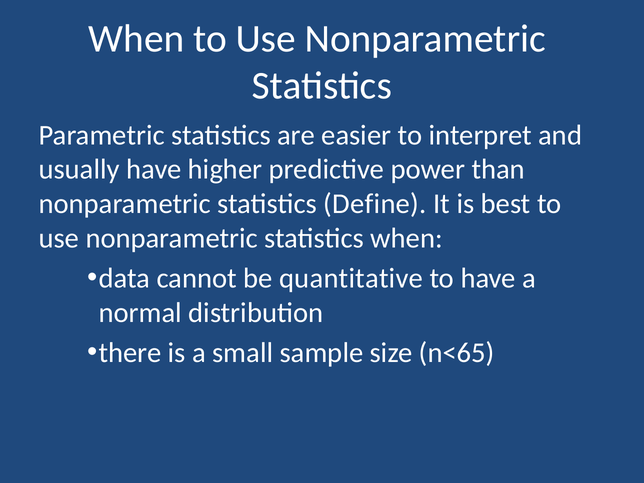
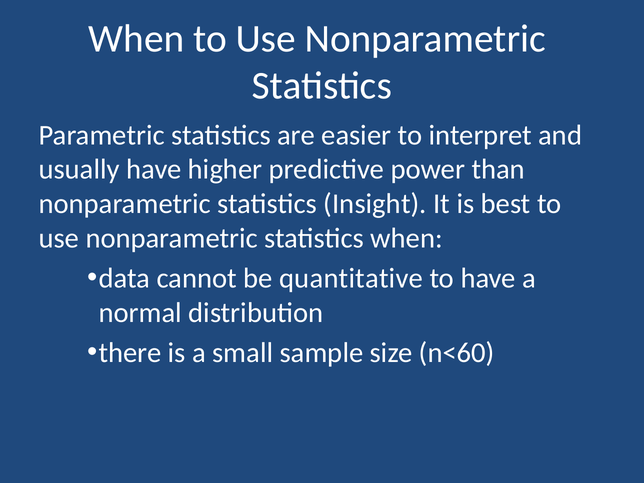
Define: Define -> Insight
n<65: n<65 -> n<60
